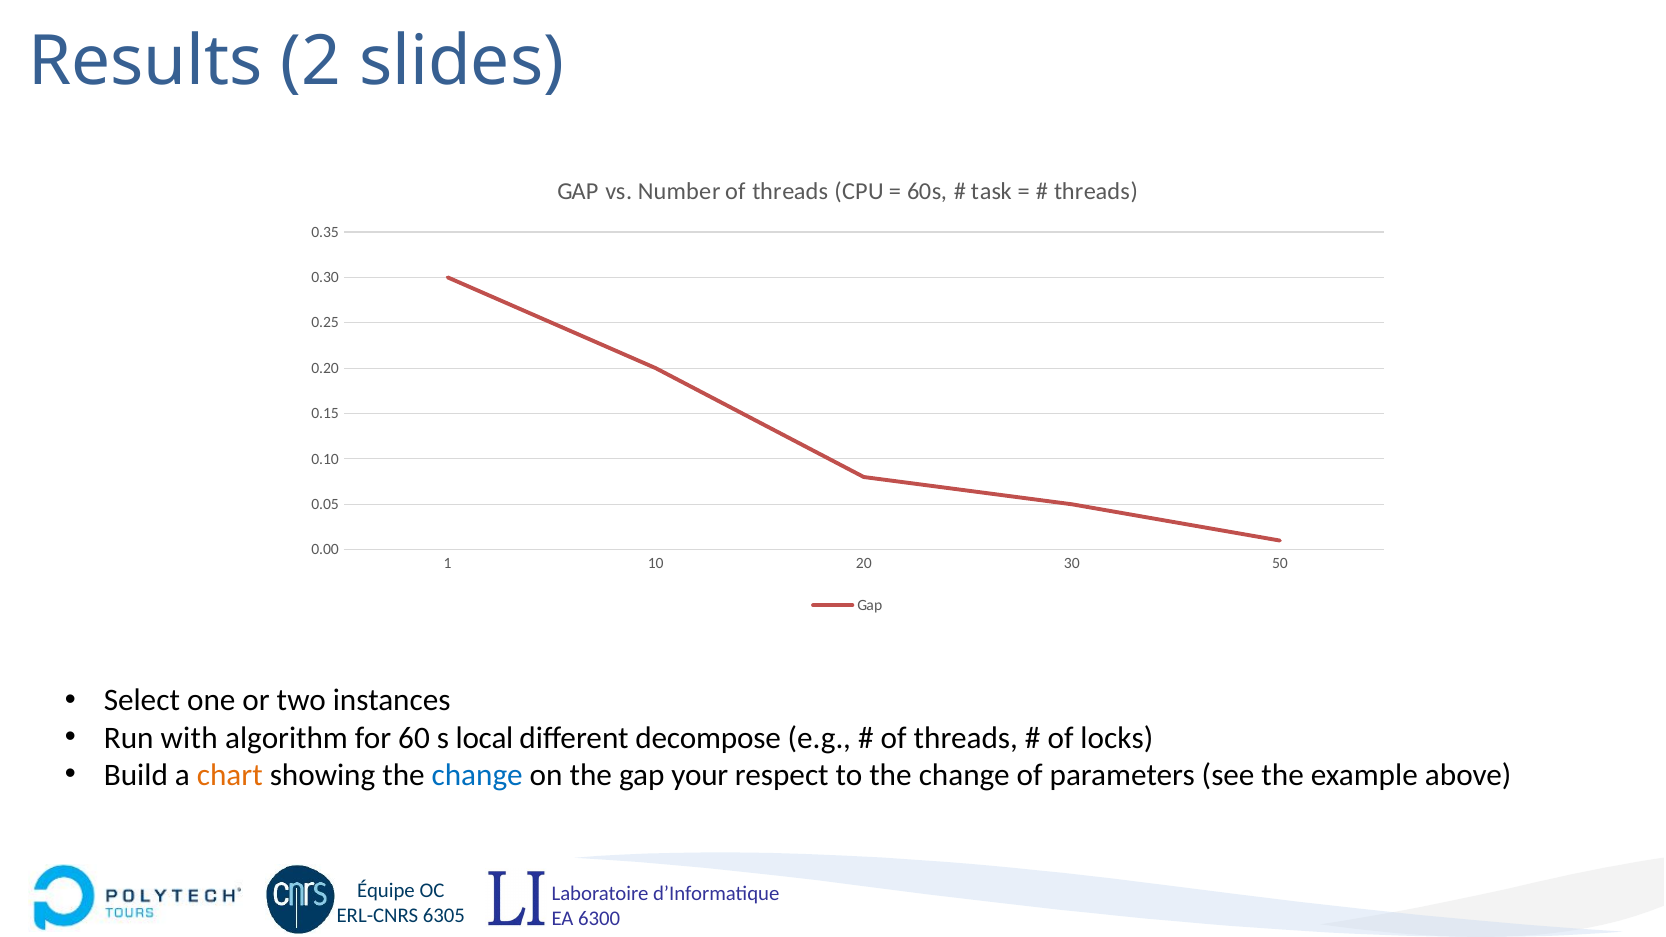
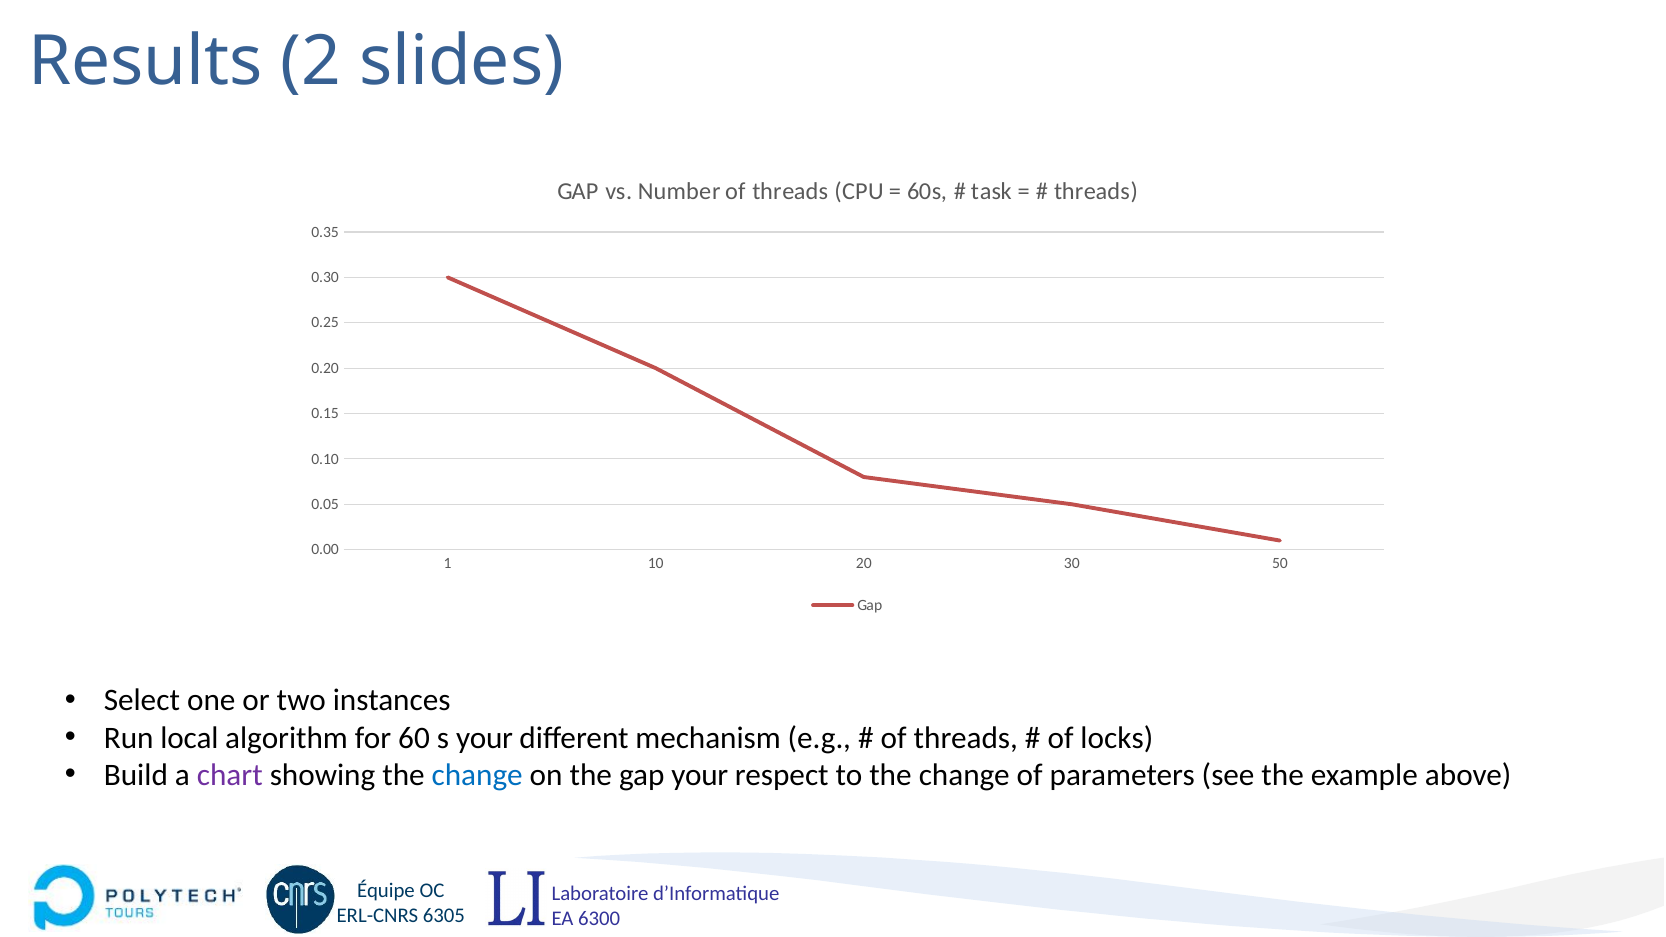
with: with -> local
s local: local -> your
decompose: decompose -> mechanism
chart colour: orange -> purple
